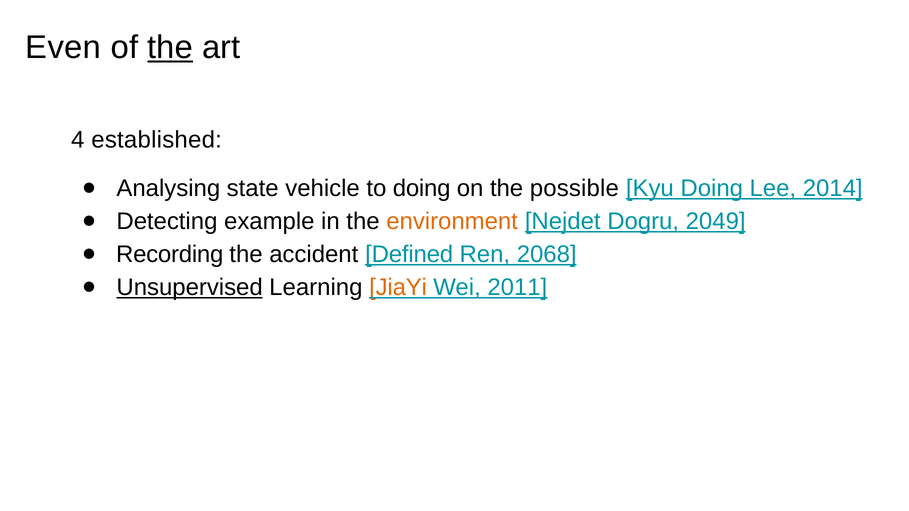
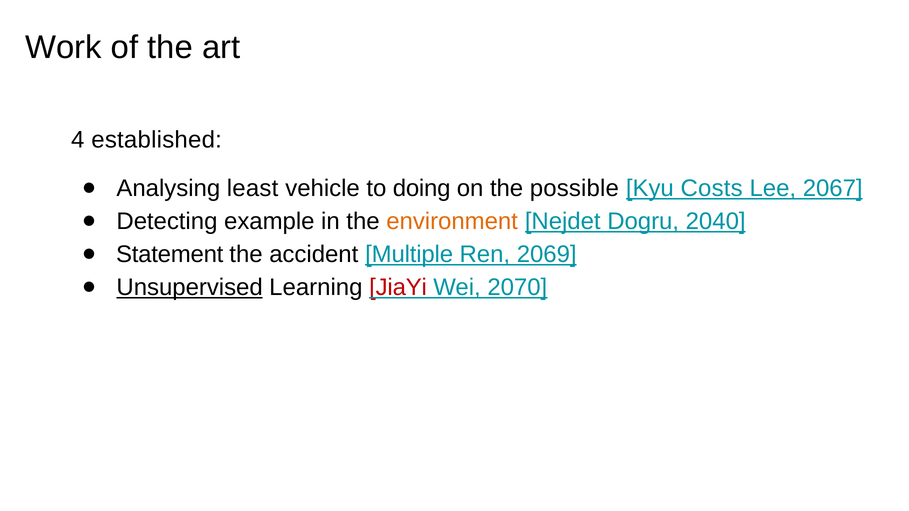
Even: Even -> Work
the at (170, 47) underline: present -> none
state: state -> least
Kyu Doing: Doing -> Costs
2014: 2014 -> 2067
2049: 2049 -> 2040
Recording: Recording -> Statement
Defined: Defined -> Multiple
2068: 2068 -> 2069
JiaYi colour: orange -> red
2011: 2011 -> 2070
